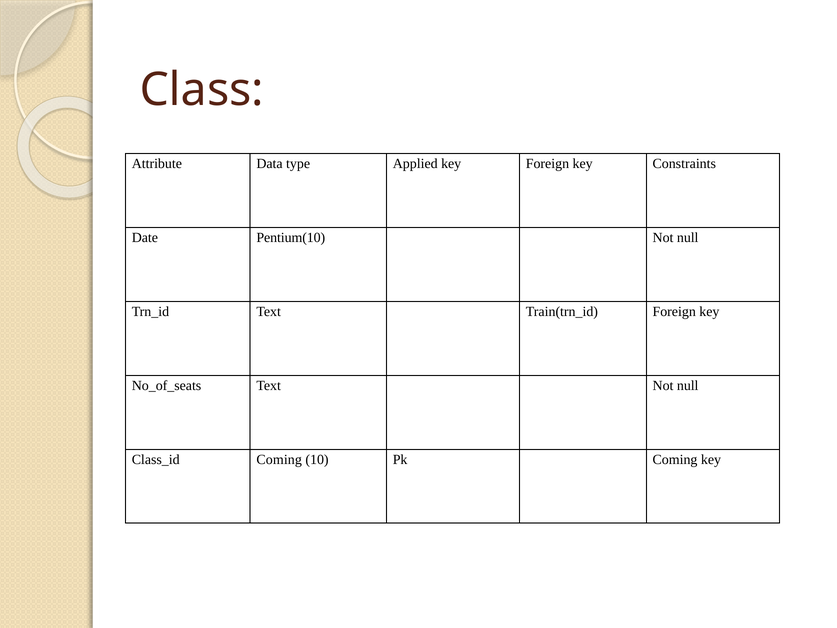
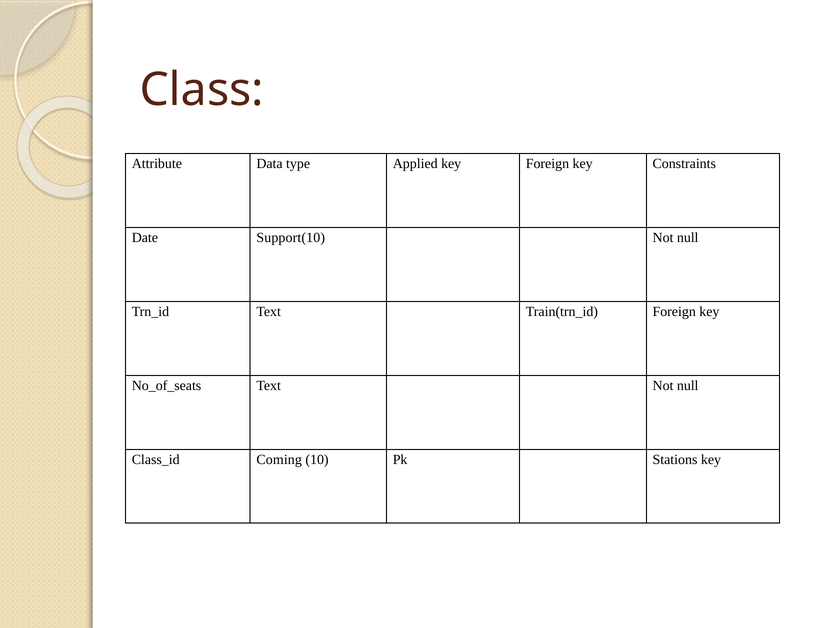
Pentium(10: Pentium(10 -> Support(10
Pk Coming: Coming -> Stations
